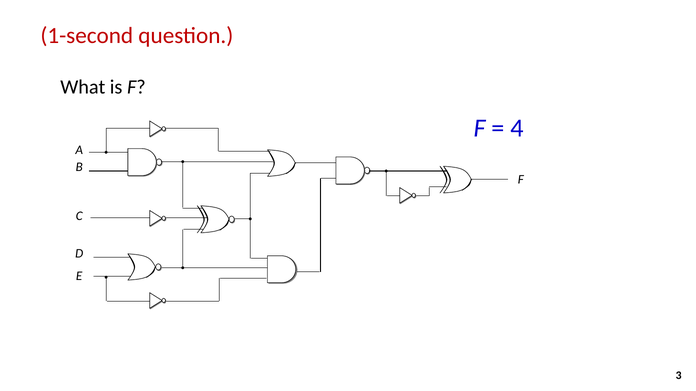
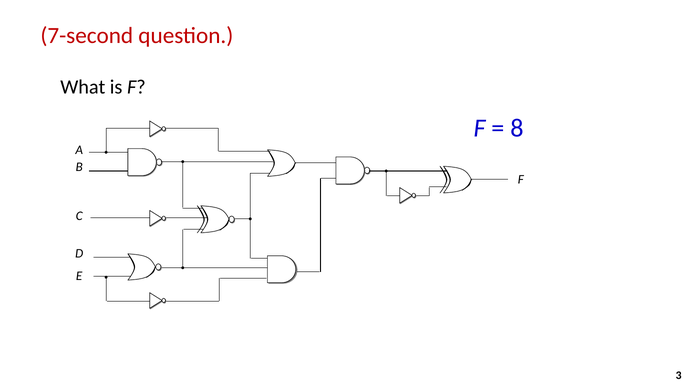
1-second: 1-second -> 7-second
4: 4 -> 8
